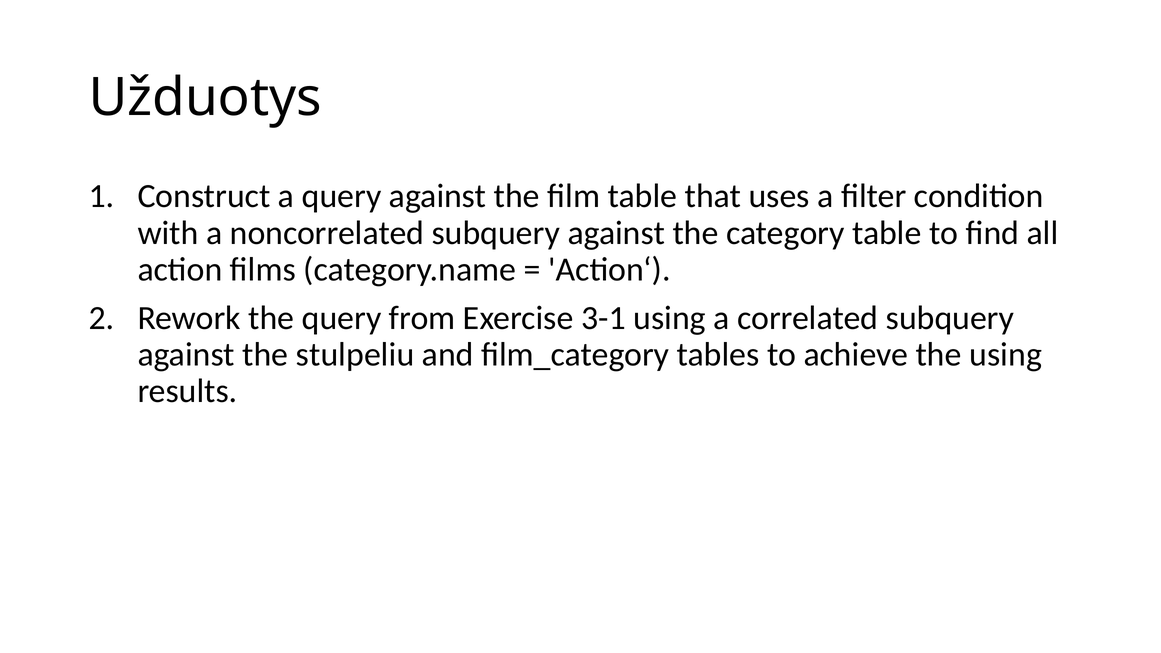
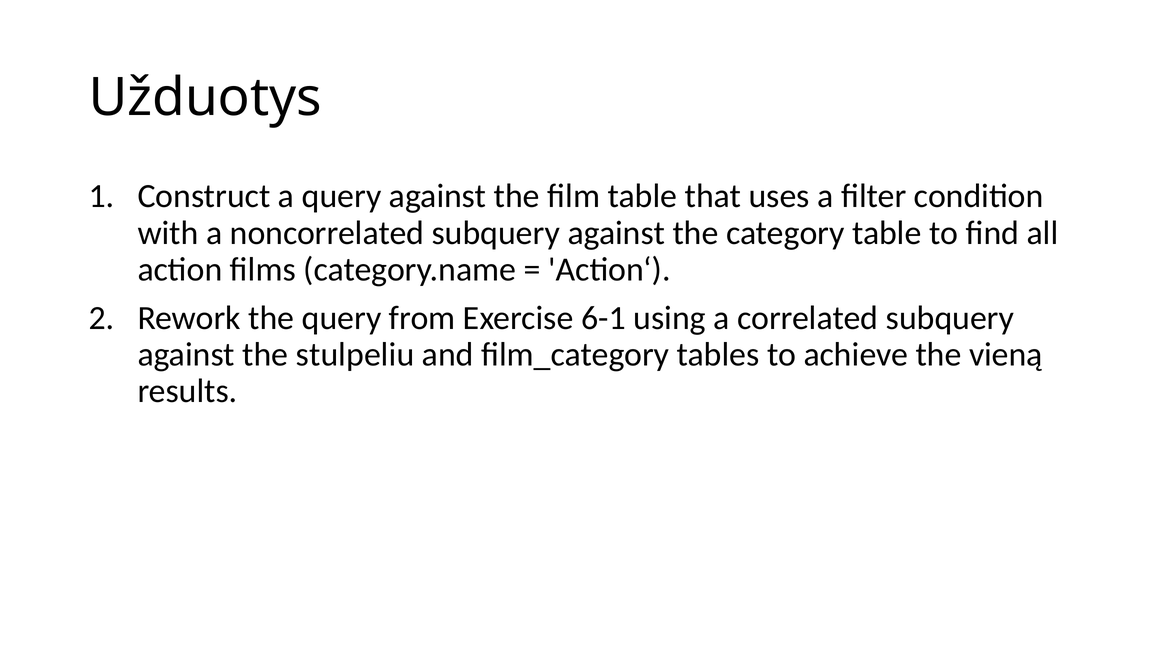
3-1: 3-1 -> 6-1
the using: using -> vieną
